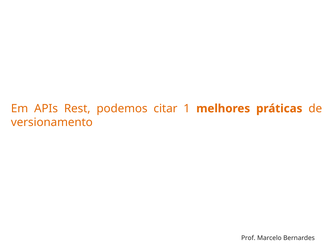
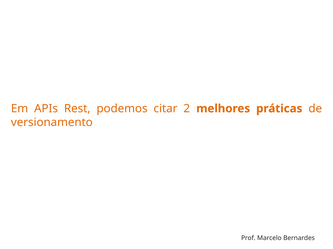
1: 1 -> 2
